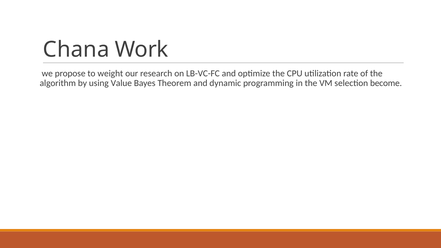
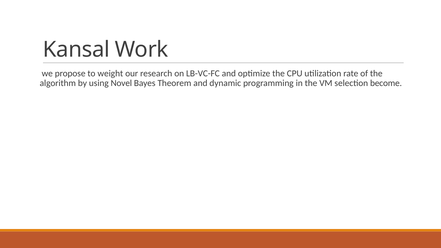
Chana: Chana -> Kansal
Value: Value -> Novel
